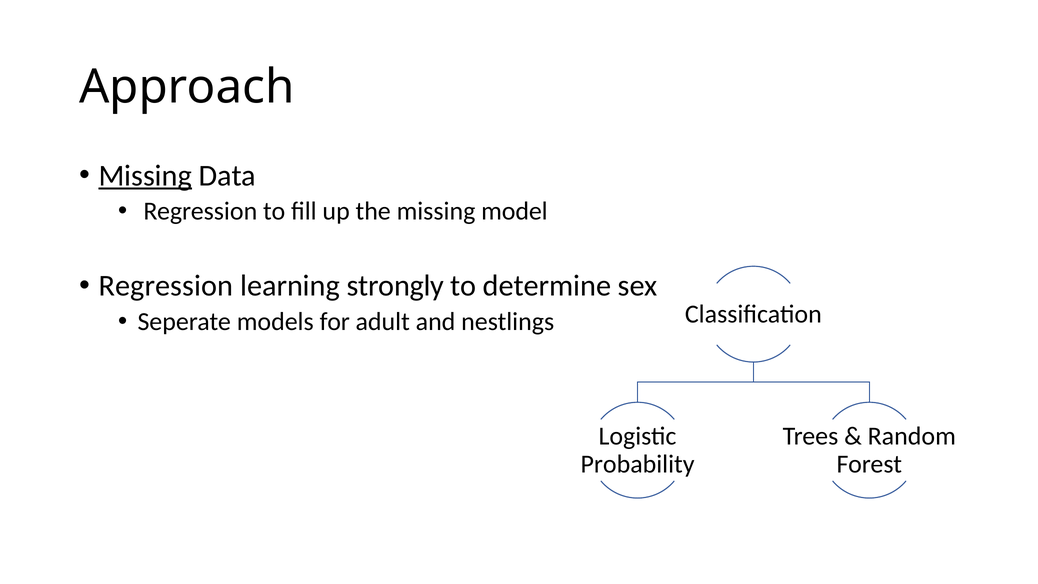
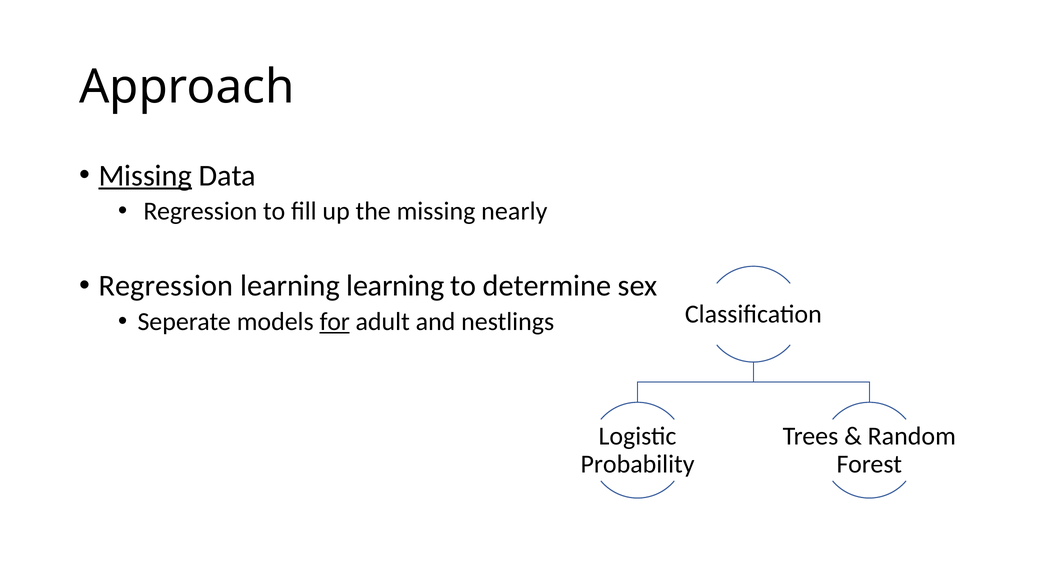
model: model -> nearly
learning strongly: strongly -> learning
for underline: none -> present
